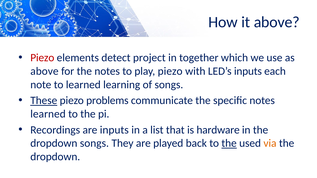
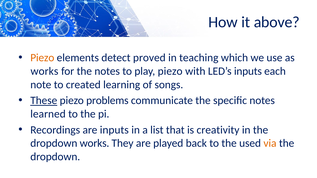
Piezo at (42, 58) colour: red -> orange
project: project -> proved
together: together -> teaching
above at (44, 71): above -> works
to learned: learned -> created
hardware: hardware -> creativity
dropdown songs: songs -> works
the at (229, 144) underline: present -> none
